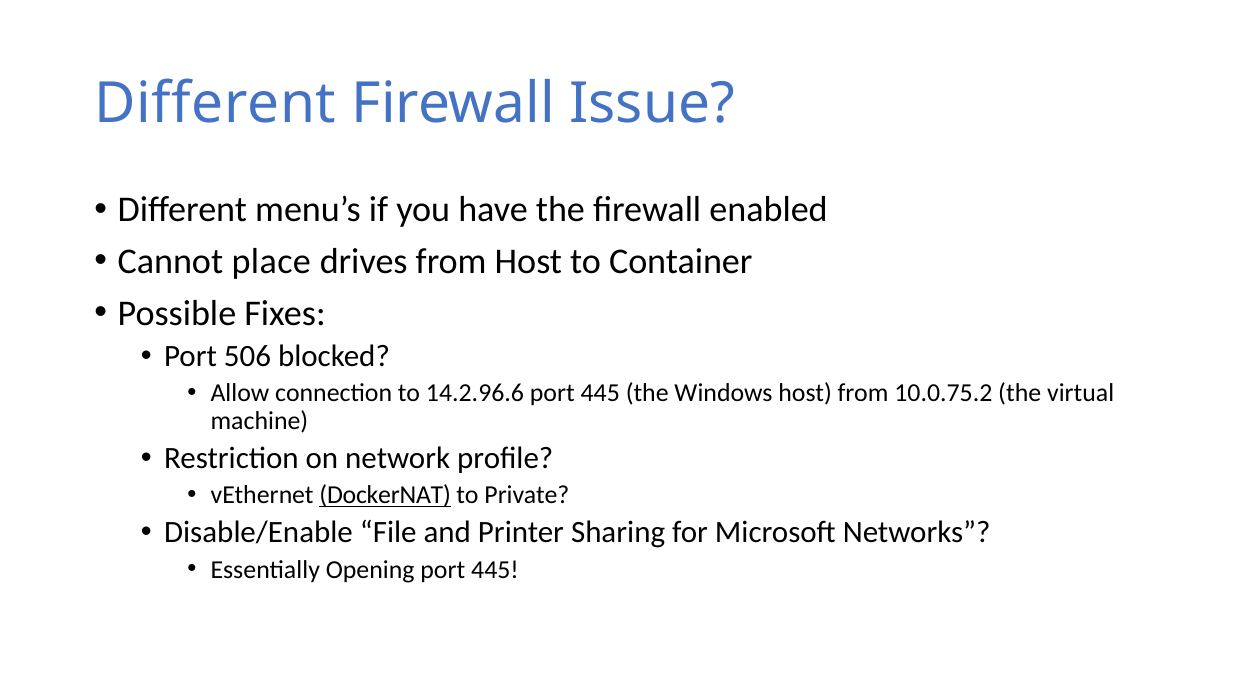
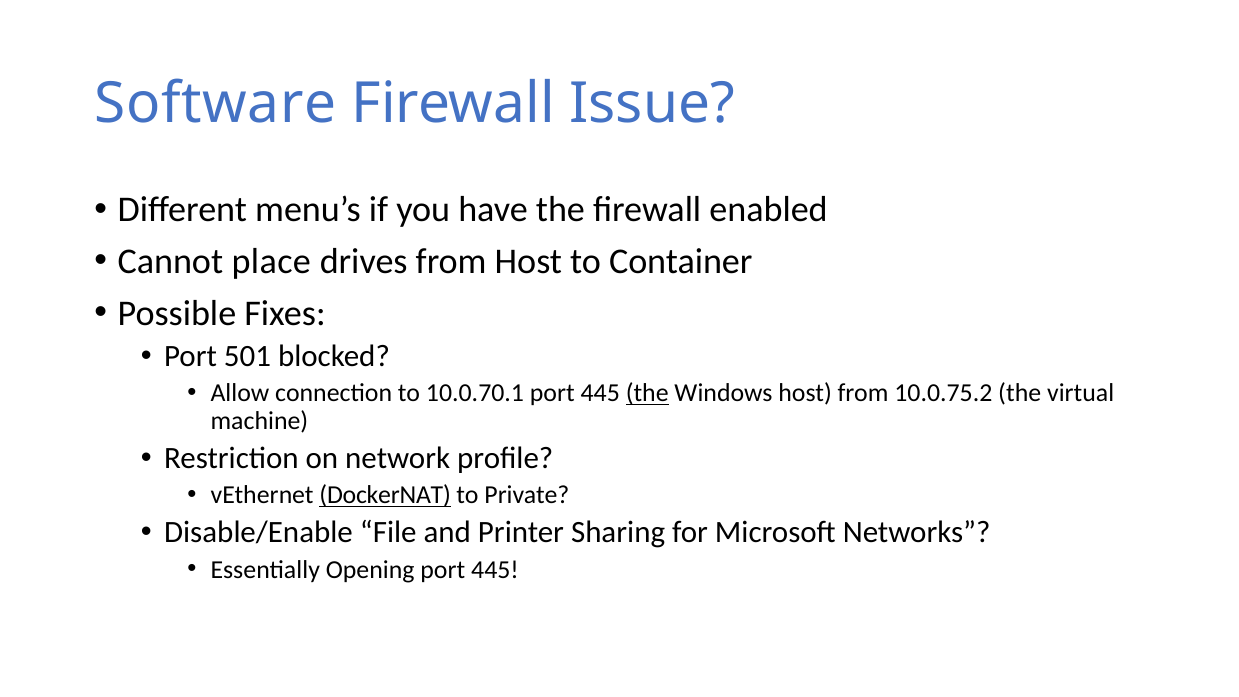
Different at (215, 104): Different -> Software
506: 506 -> 501
14.2.96.6: 14.2.96.6 -> 10.0.70.1
the at (647, 393) underline: none -> present
